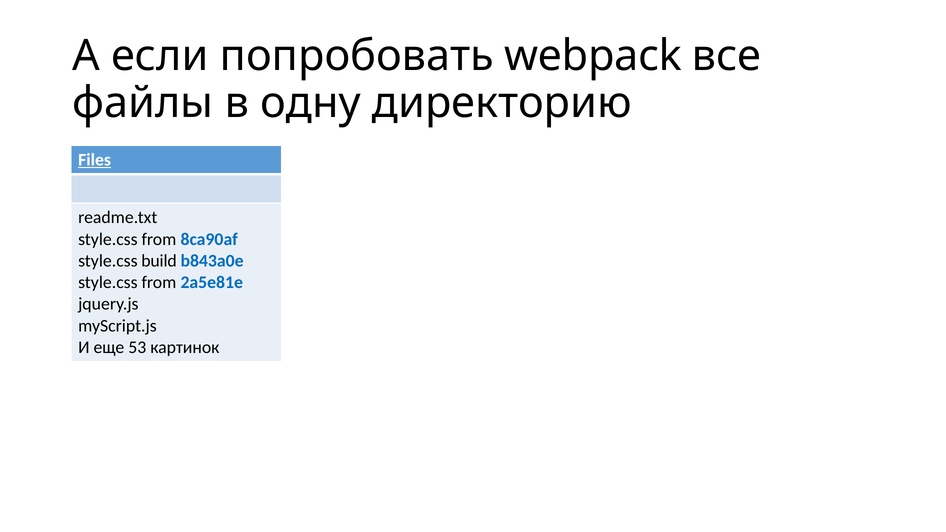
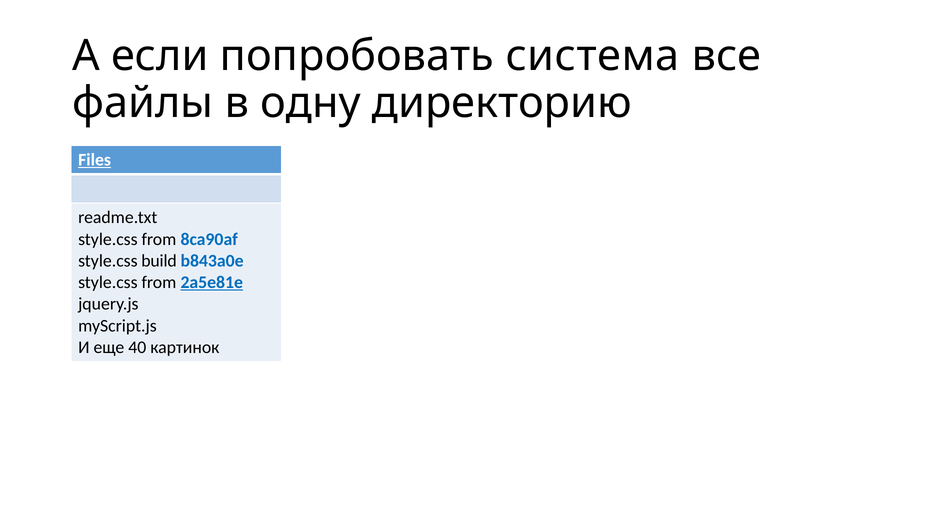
webpack: webpack -> система
2a5e81e underline: none -> present
53: 53 -> 40
